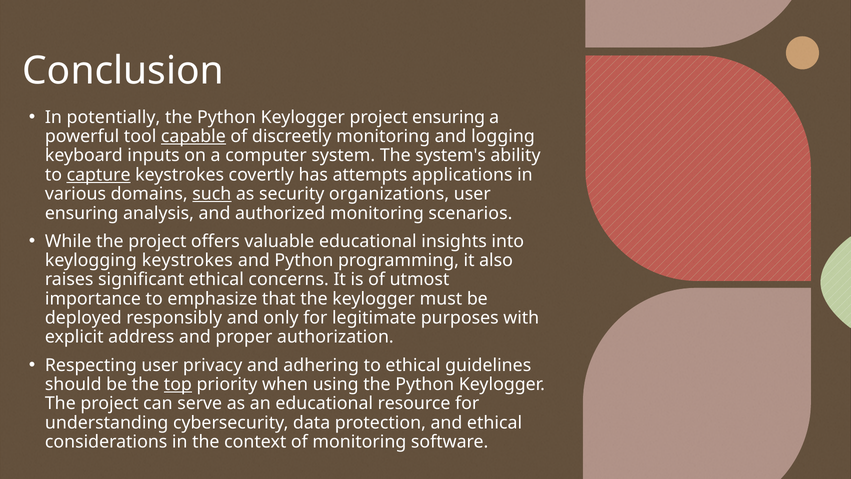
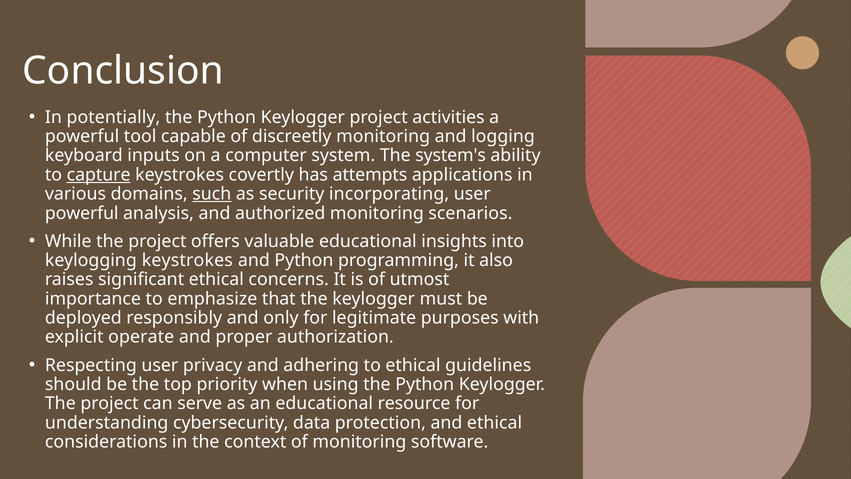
project ensuring: ensuring -> activities
capable underline: present -> none
organizations: organizations -> incorporating
ensuring at (82, 213): ensuring -> powerful
address: address -> operate
top underline: present -> none
